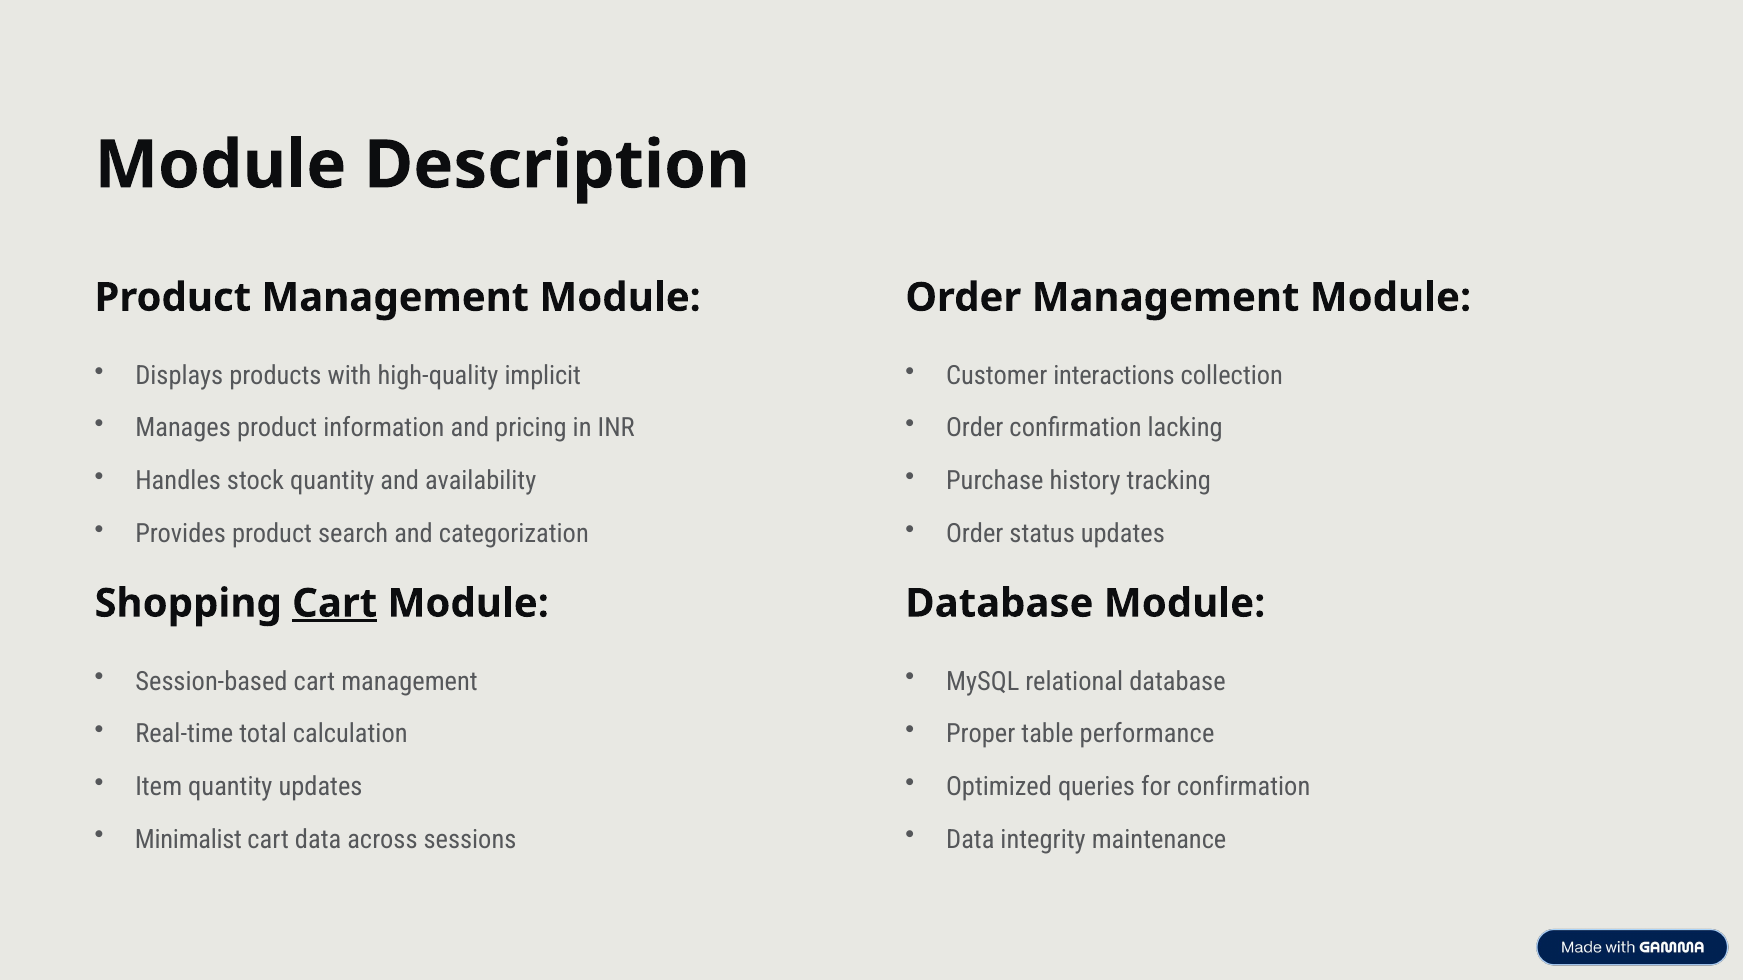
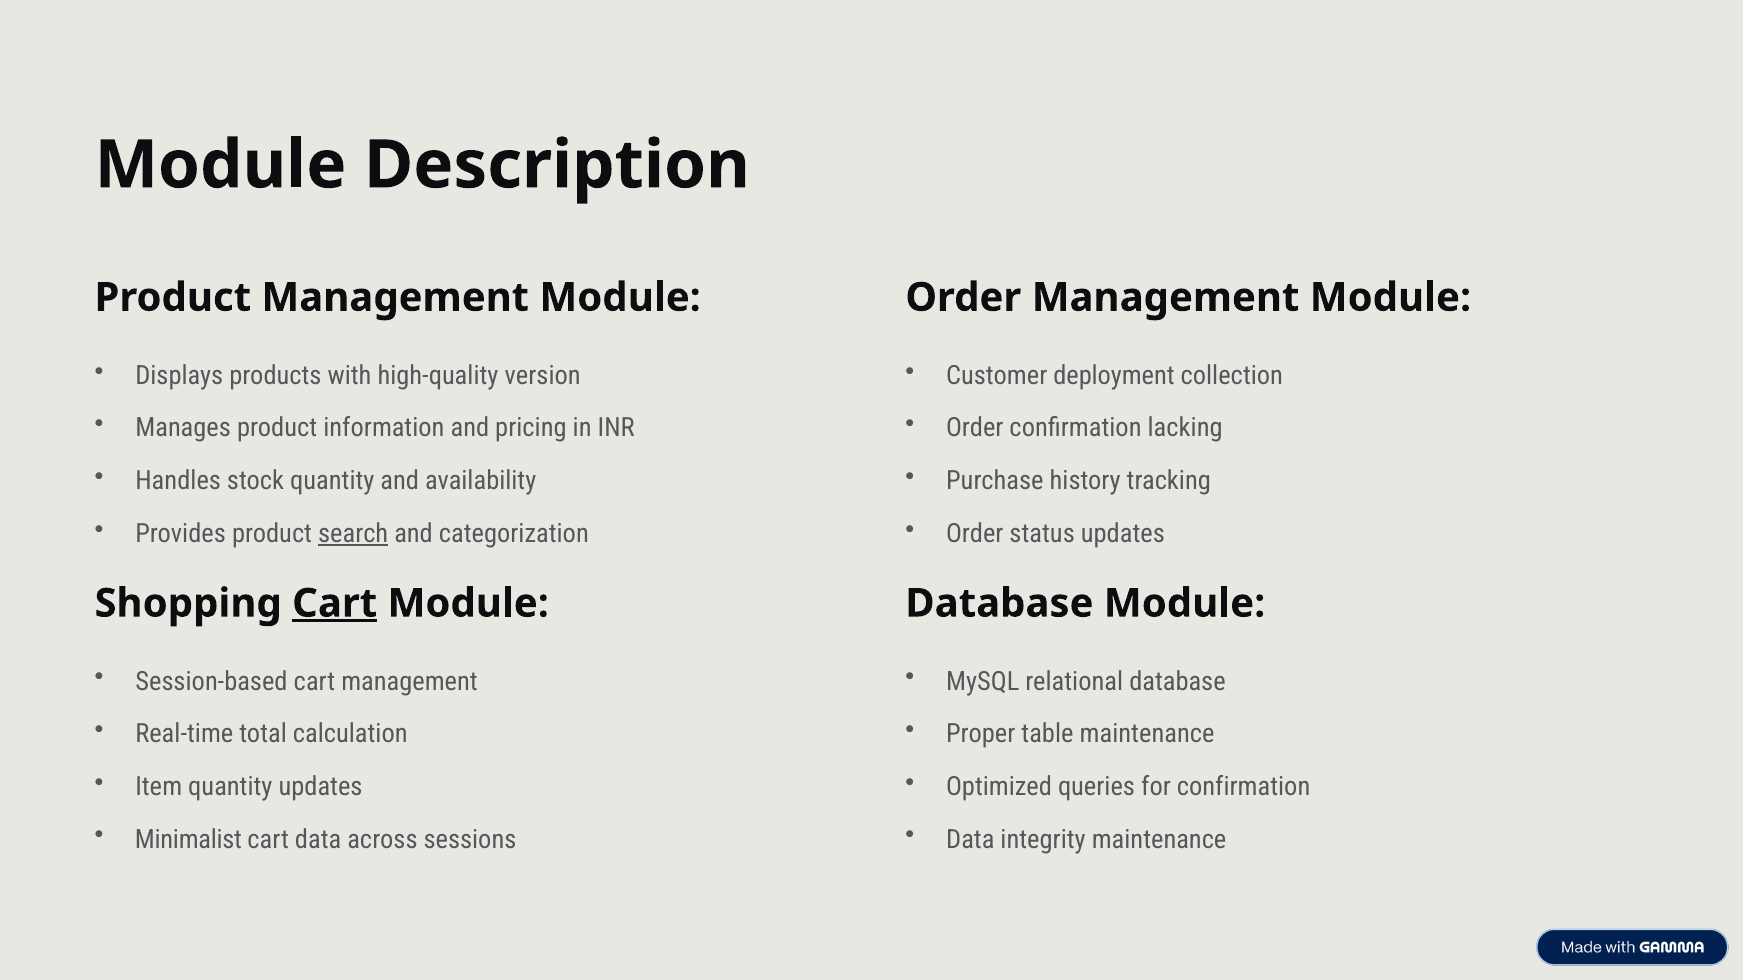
implicit: implicit -> version
interactions: interactions -> deployment
search underline: none -> present
table performance: performance -> maintenance
